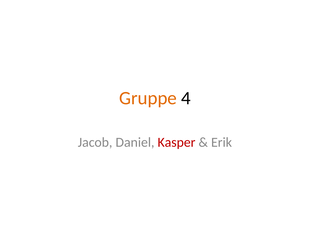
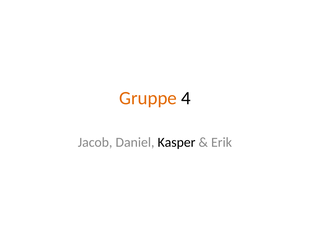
Kasper colour: red -> black
